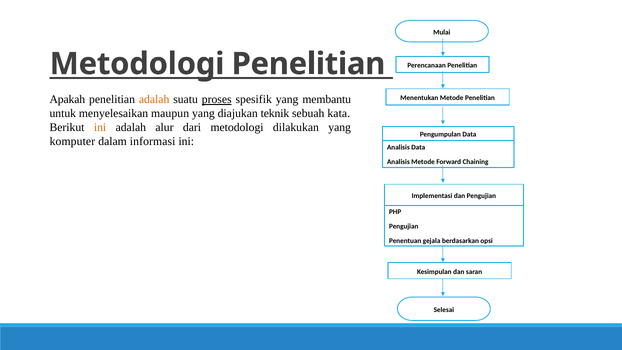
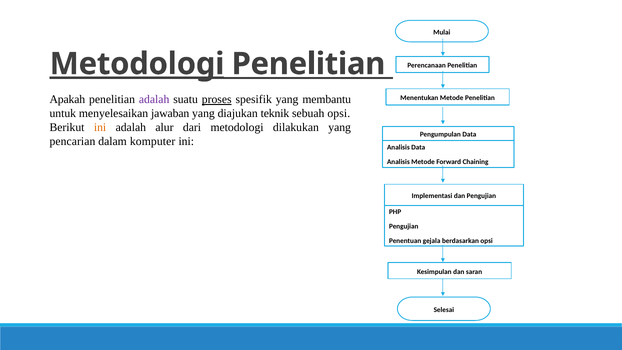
Metodologi at (137, 64) underline: none -> present
adalah at (154, 100) colour: orange -> purple
maupun: maupun -> jawaban
sebuah kata: kata -> opsi
komputer: komputer -> pencarian
informasi: informasi -> komputer
